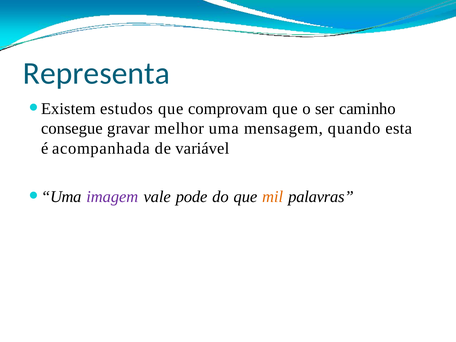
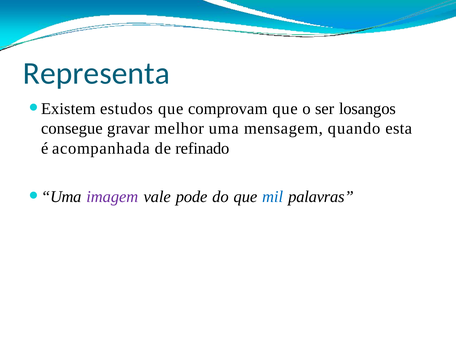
caminho: caminho -> losangos
variável: variável -> refinado
mil colour: orange -> blue
